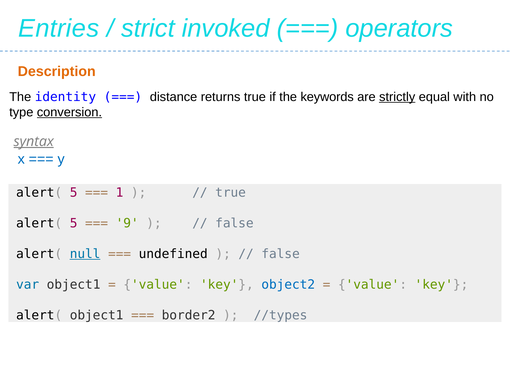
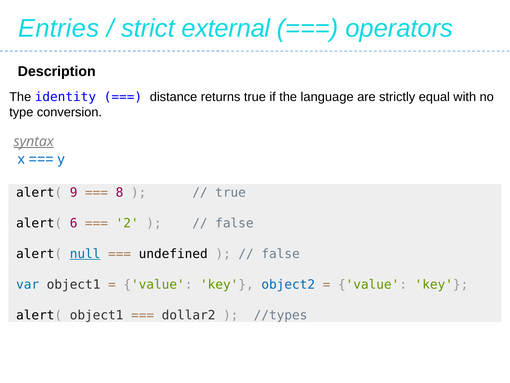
invoked: invoked -> external
Description colour: orange -> black
keywords: keywords -> language
strictly underline: present -> none
conversion underline: present -> none
5 at (74, 192): 5 -> 9
1: 1 -> 8
5 at (74, 223): 5 -> 6
9: 9 -> 2
border2: border2 -> dollar2
